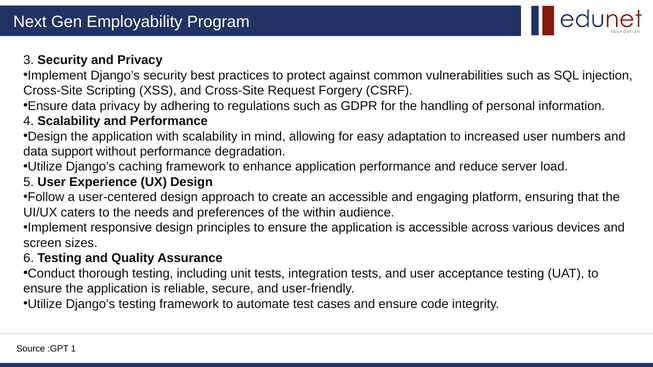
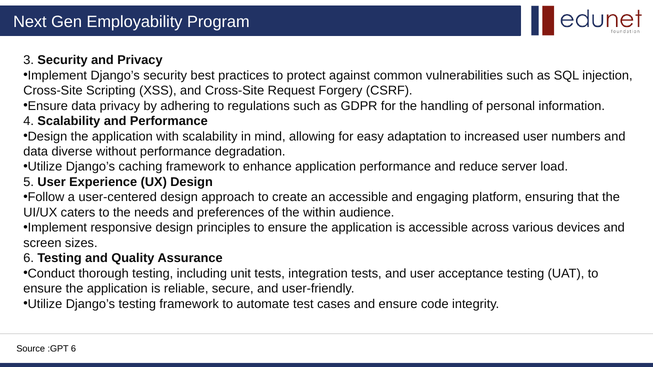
support: support -> diverse
:GPT 1: 1 -> 6
